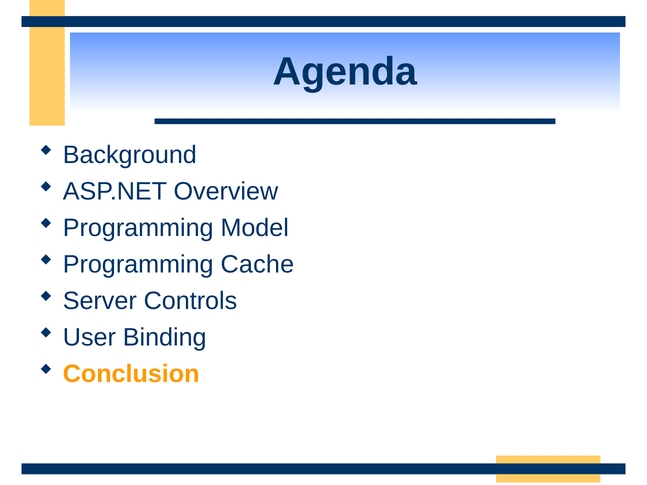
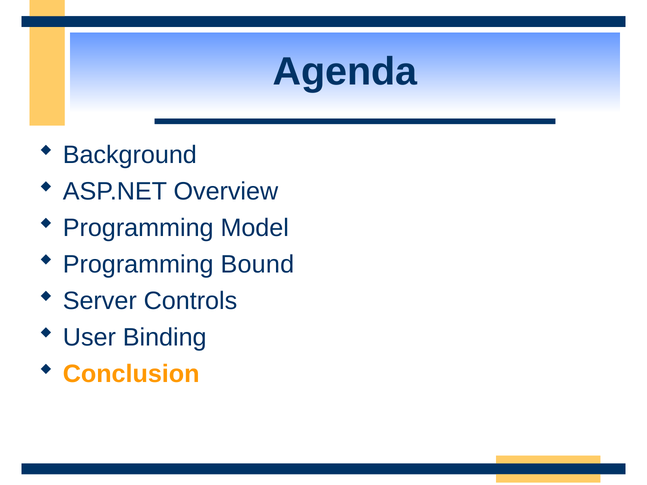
Cache: Cache -> Bound
